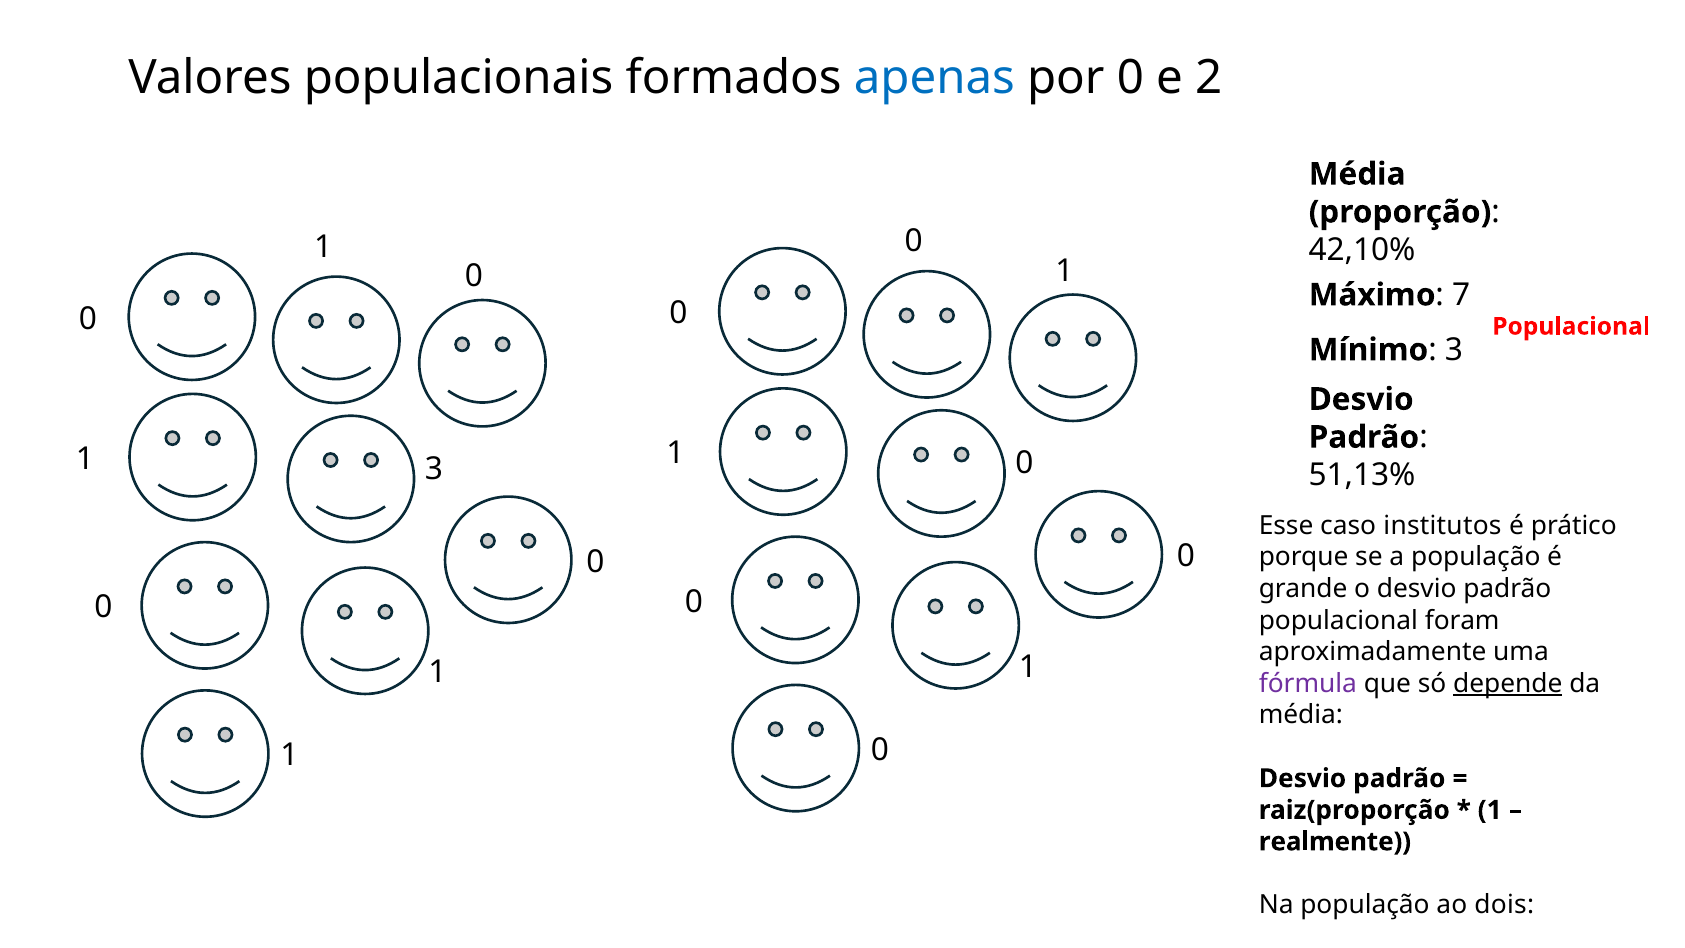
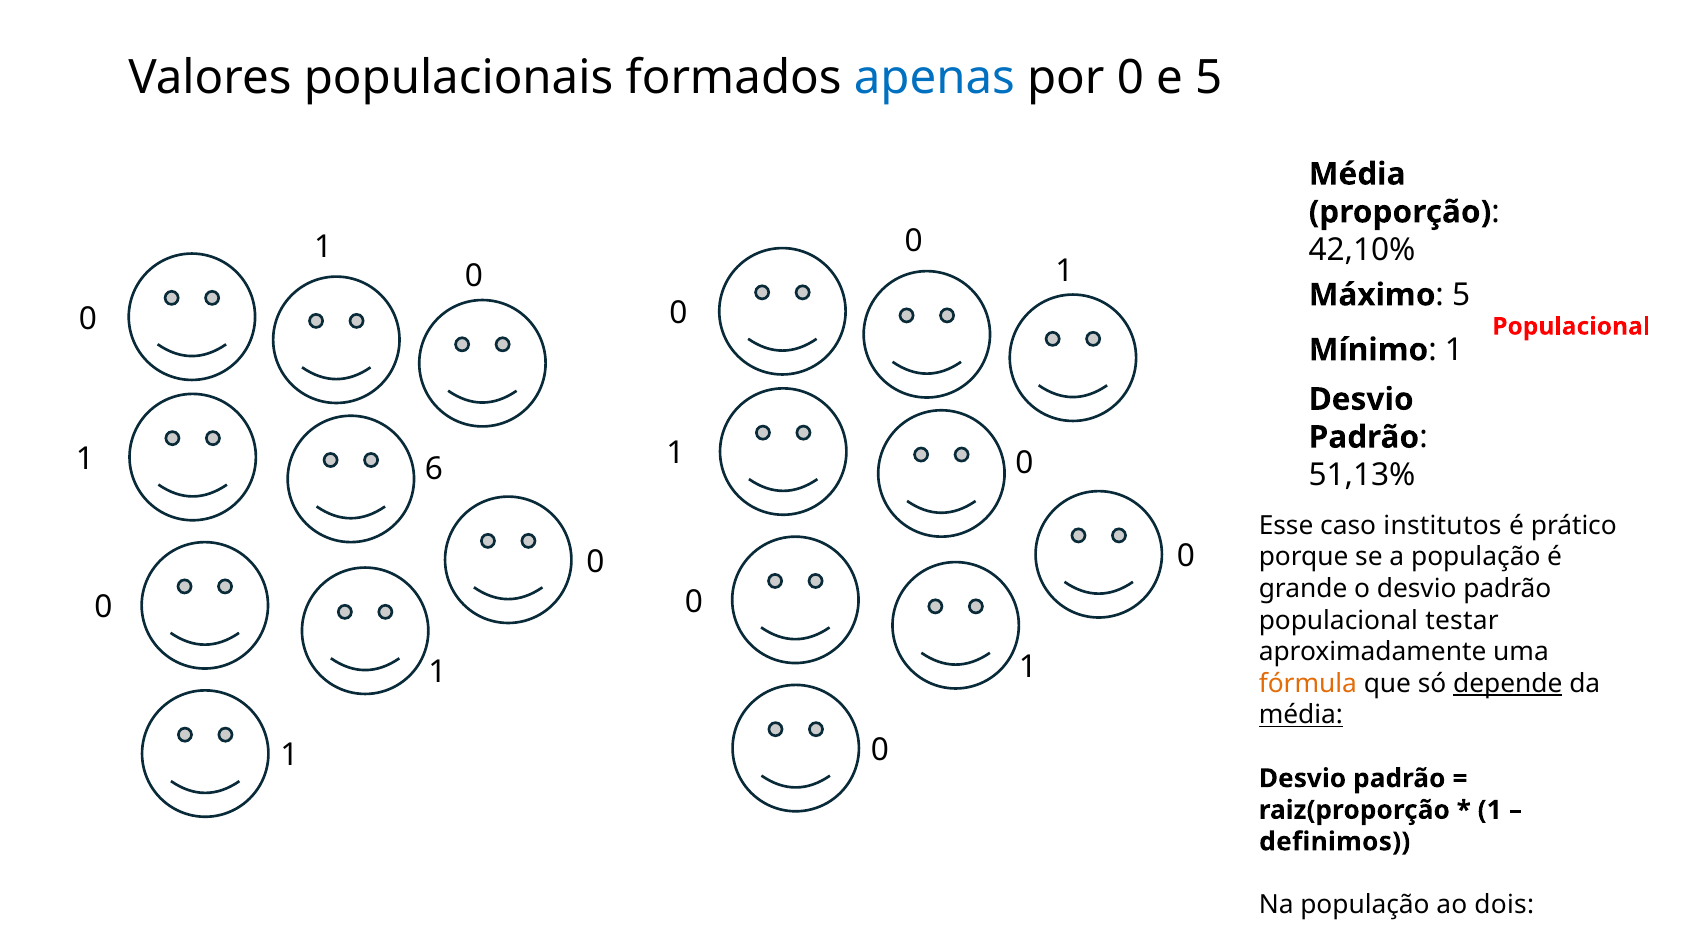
e 2: 2 -> 5
7 at (1461, 295): 7 -> 5
3 at (1454, 350): 3 -> 1
1 3: 3 -> 6
foram: foram -> testar
fórmula colour: purple -> orange
média at (1301, 715) underline: none -> present
realmente: realmente -> definimos
